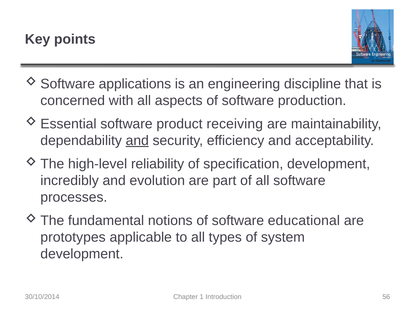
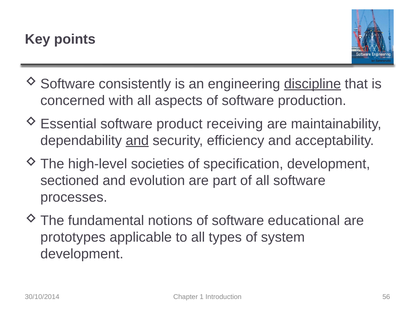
applications: applications -> consistently
discipline underline: none -> present
reliability: reliability -> societies
incredibly: incredibly -> sectioned
